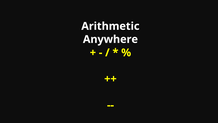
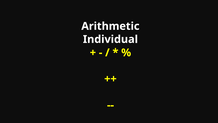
Anywhere: Anywhere -> Individual
